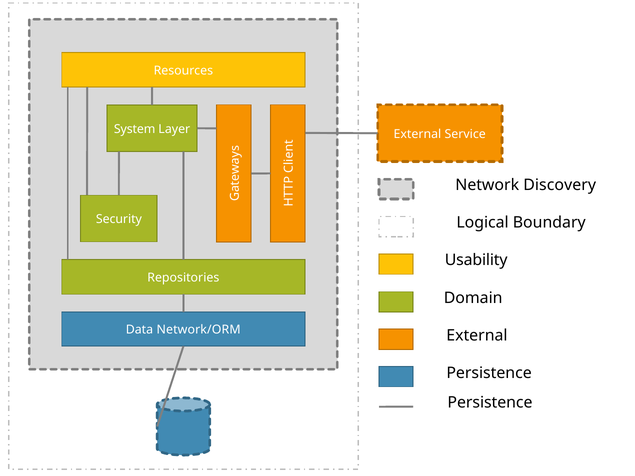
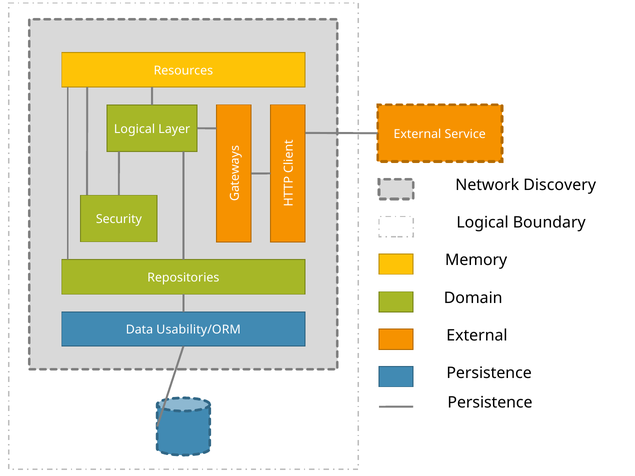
System at (135, 129): System -> Logical
Usability: Usability -> Memory
Network/ORM: Network/ORM -> Usability/ORM
